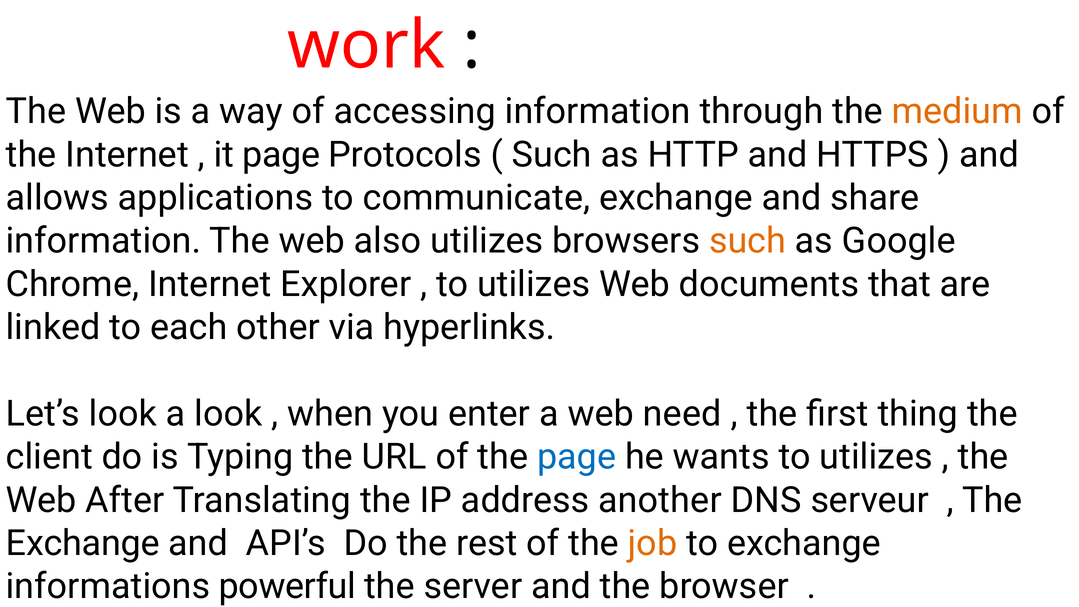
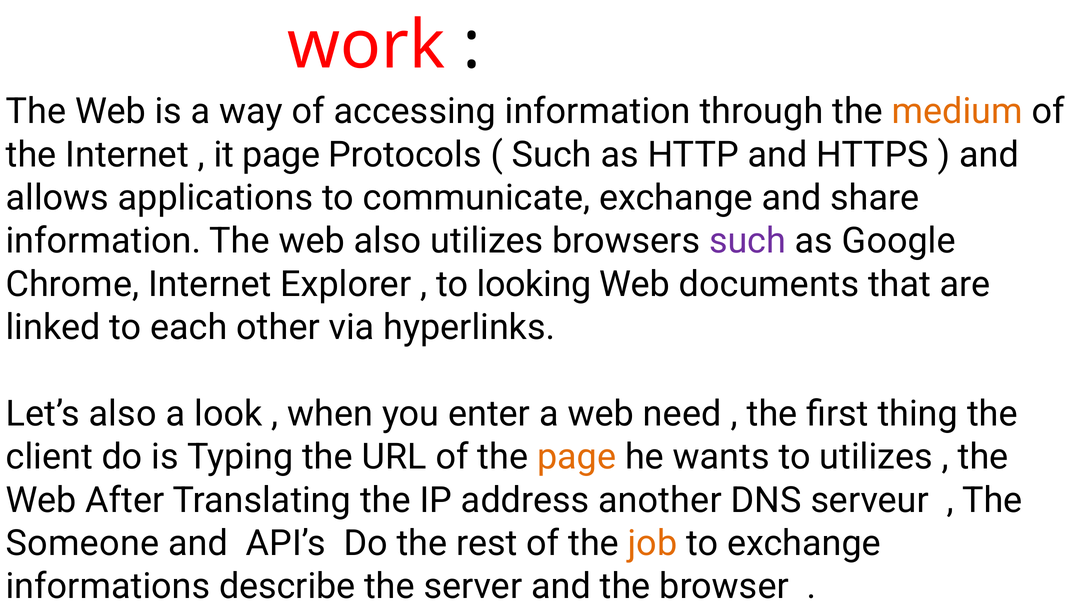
such at (748, 241) colour: orange -> purple
utilizes at (534, 284): utilizes -> looking
Let’s look: look -> also
page at (577, 457) colour: blue -> orange
Exchange at (83, 543): Exchange -> Someone
powerful: powerful -> describe
